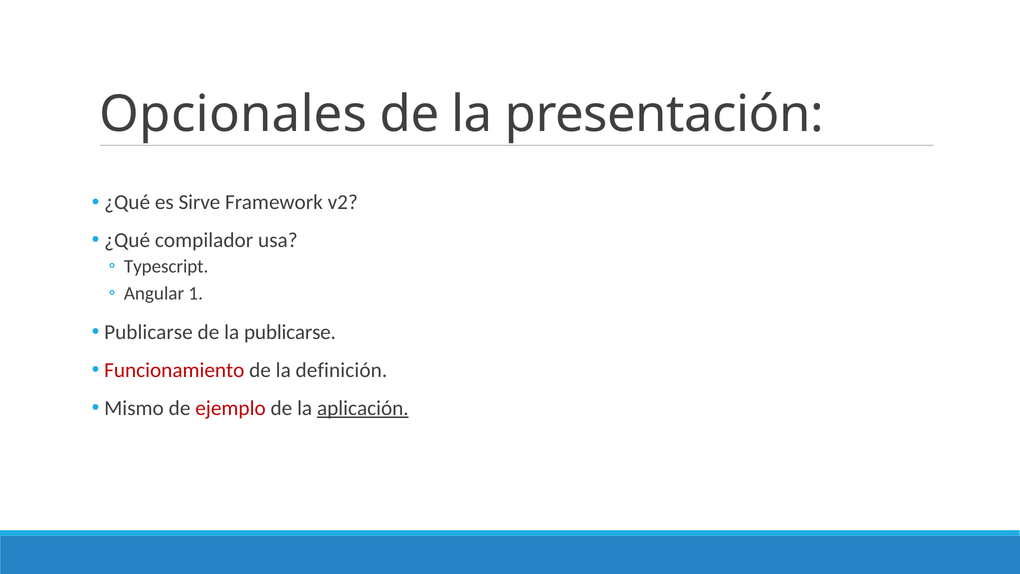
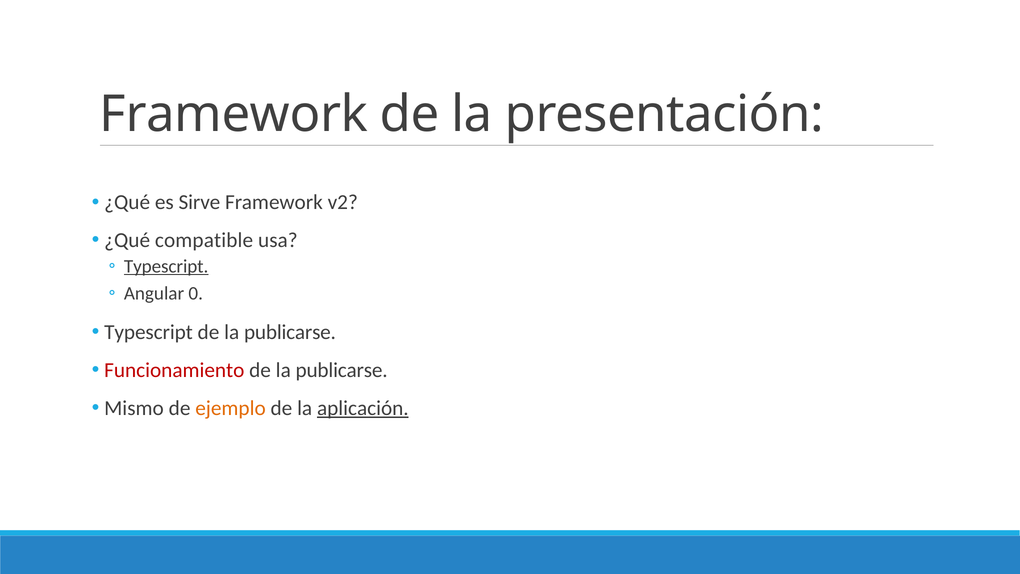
Opcionales at (233, 114): Opcionales -> Framework
compilador: compilador -> compatible
Typescript at (166, 266) underline: none -> present
1: 1 -> 0
Publicarse at (148, 332): Publicarse -> Typescript
definición at (341, 370): definición -> publicarse
ejemplo colour: red -> orange
